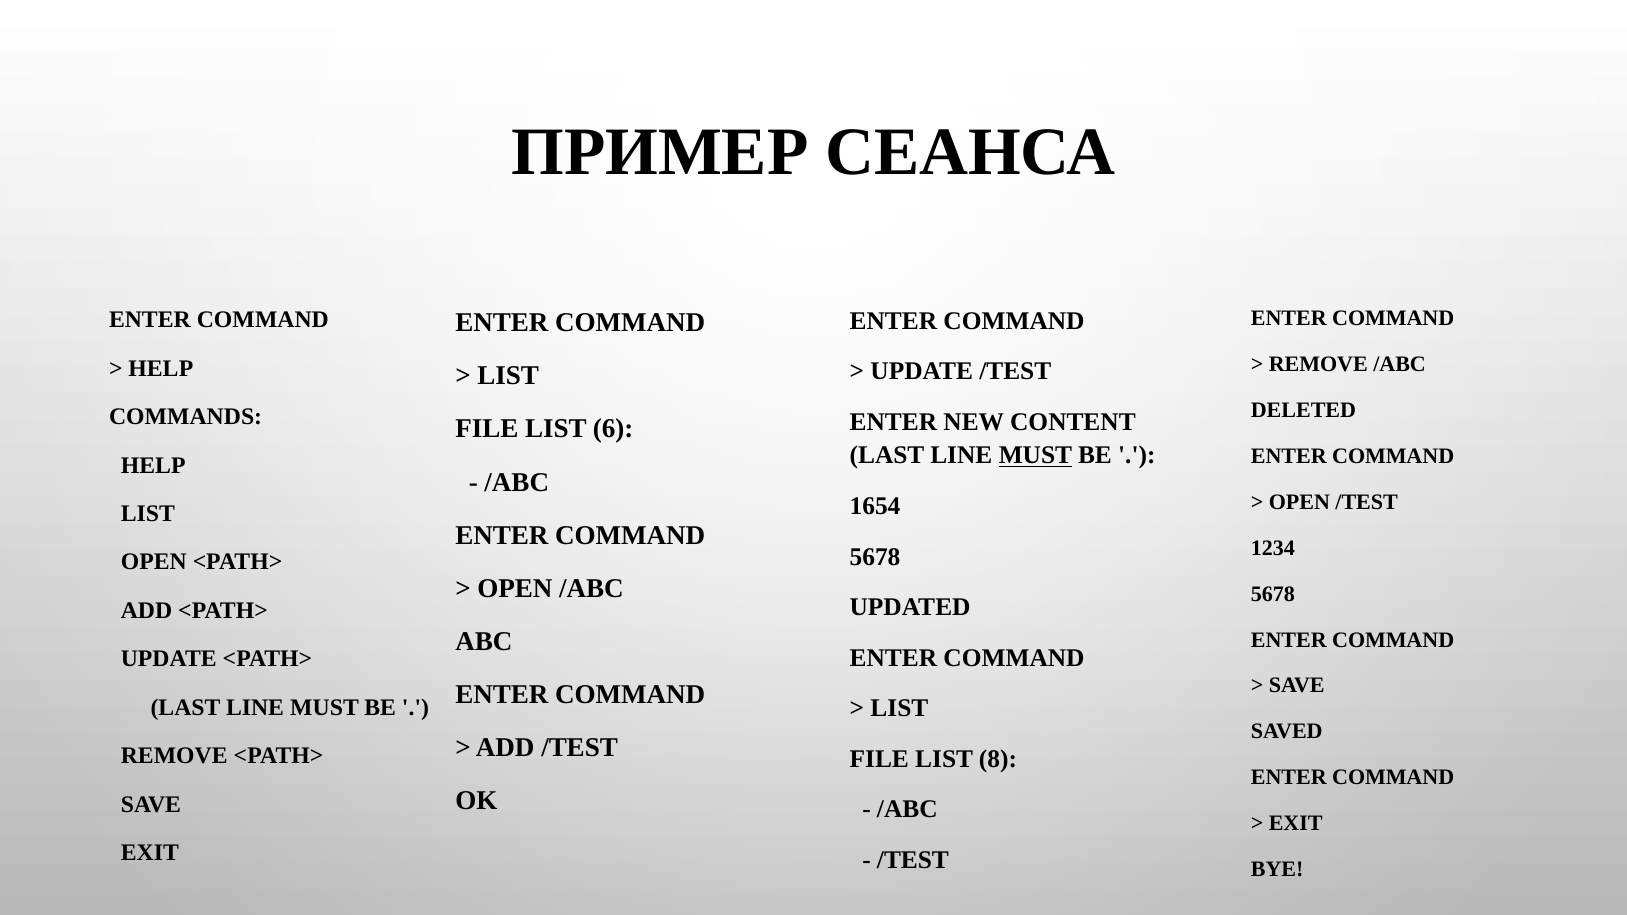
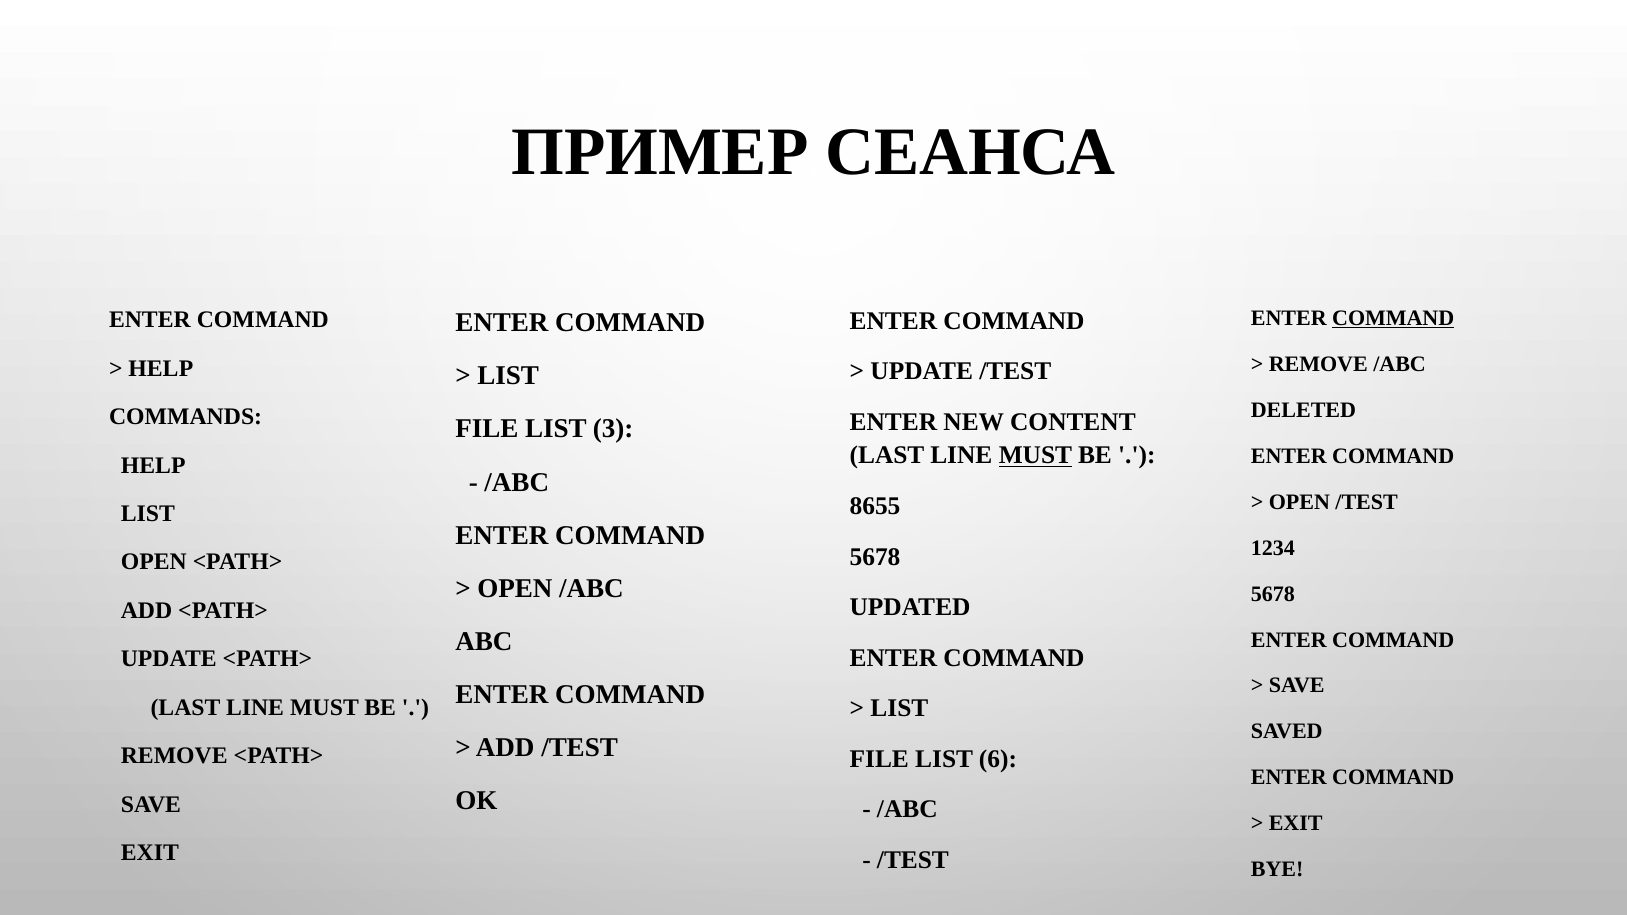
COMMAND at (1393, 318) underline: none -> present
6: 6 -> 3
1654: 1654 -> 8655
8: 8 -> 6
